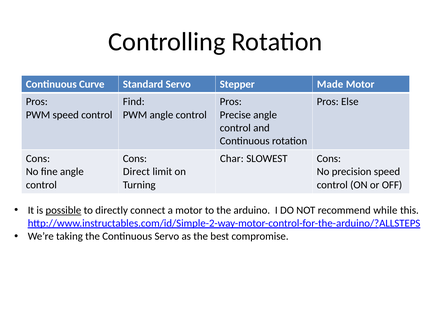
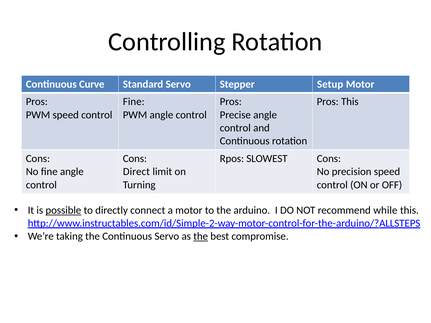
Made: Made -> Setup
Find at (134, 102): Find -> Fine
Pros Else: Else -> This
Char: Char -> Rpos
the at (201, 237) underline: none -> present
